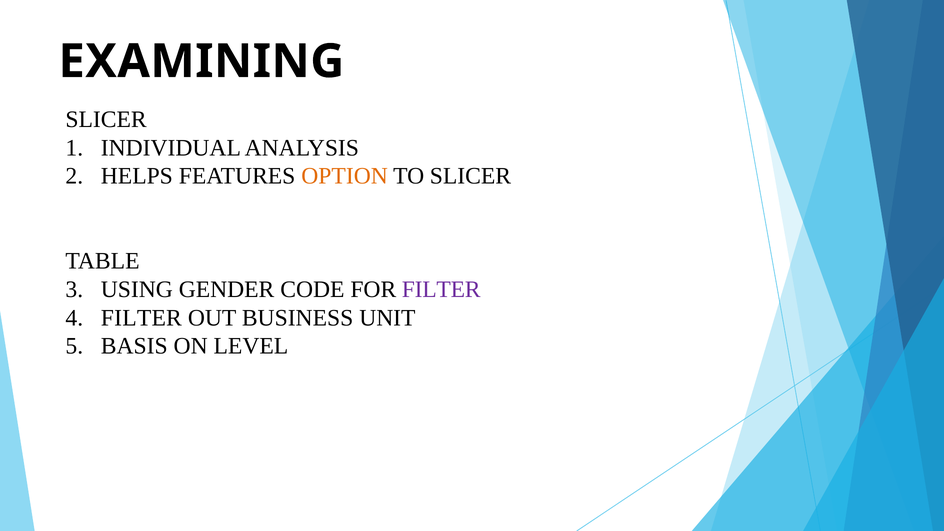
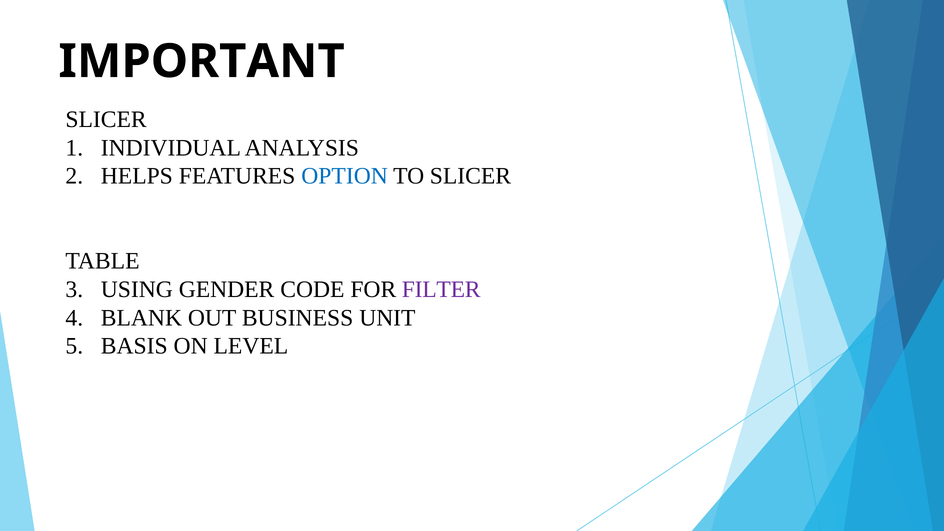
EXAMINING: EXAMINING -> IMPORTANT
OPTION colour: orange -> blue
FILTER at (141, 318): FILTER -> BLANK
